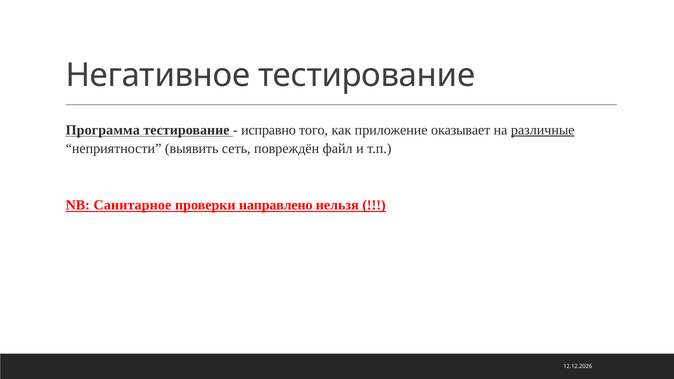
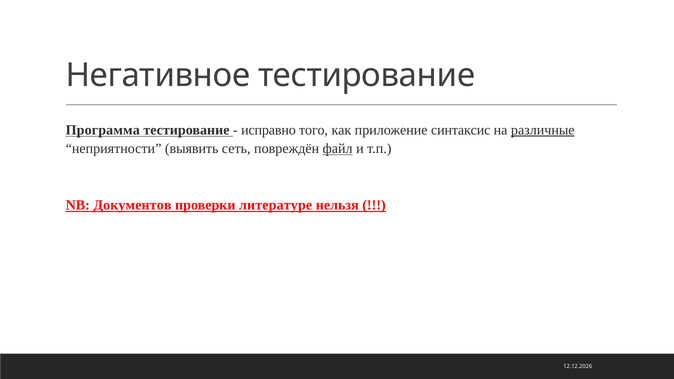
оказывает: оказывает -> синтаксис
файл underline: none -> present
Санитарное: Санитарное -> Документов
направлено: направлено -> литературе
